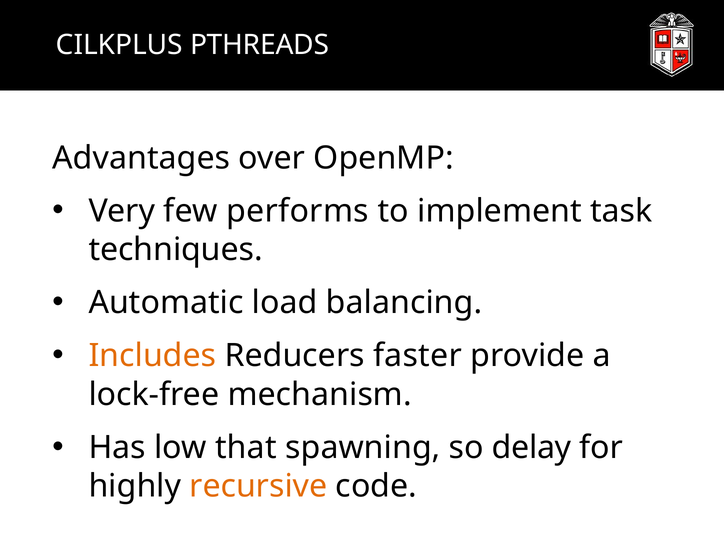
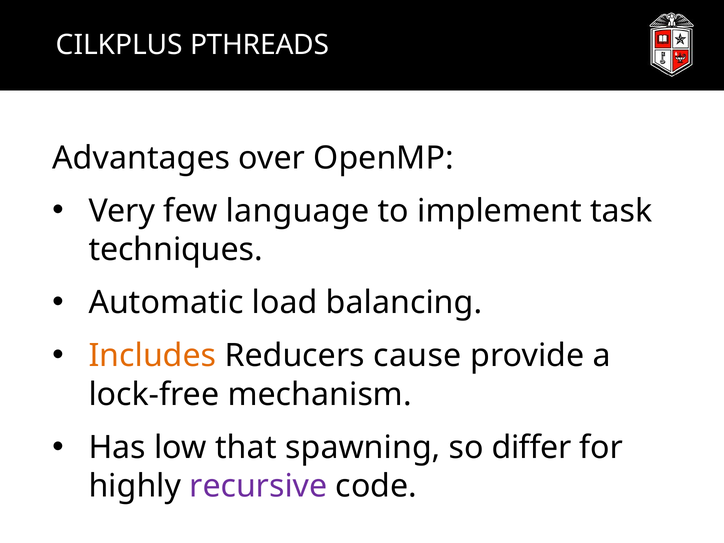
performs: performs -> language
faster: faster -> cause
delay: delay -> differ
recursive colour: orange -> purple
